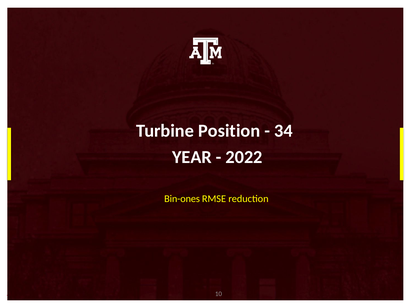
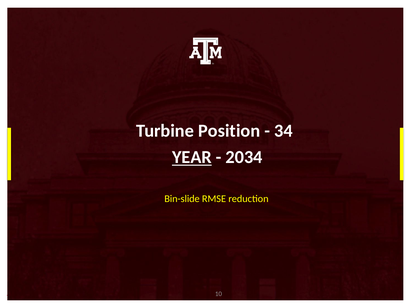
YEAR underline: none -> present
2022: 2022 -> 2034
Bin-ones: Bin-ones -> Bin-slide
